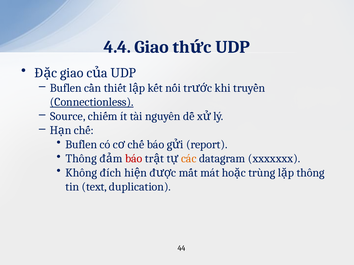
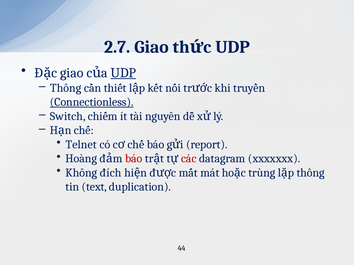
4.4: 4.4 -> 2.7
UDP at (123, 73) underline: none -> present
Buflen at (66, 88): Buflen -> Thông
Source: Source -> Switch
Buflen at (81, 145): Buflen -> Telnet
Thông at (81, 159): Thông -> Hoàng
các colour: orange -> red
